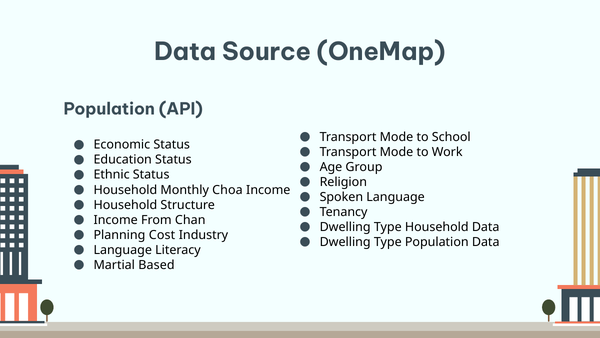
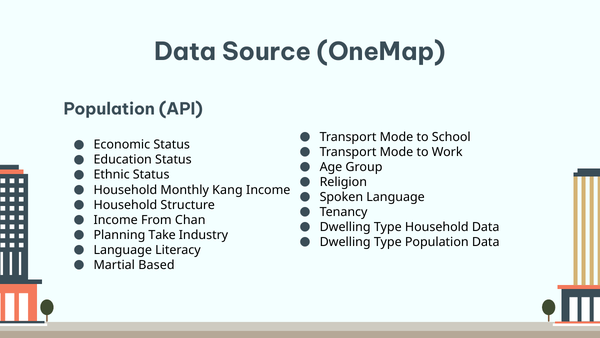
Choa: Choa -> Kang
Cost: Cost -> Take
